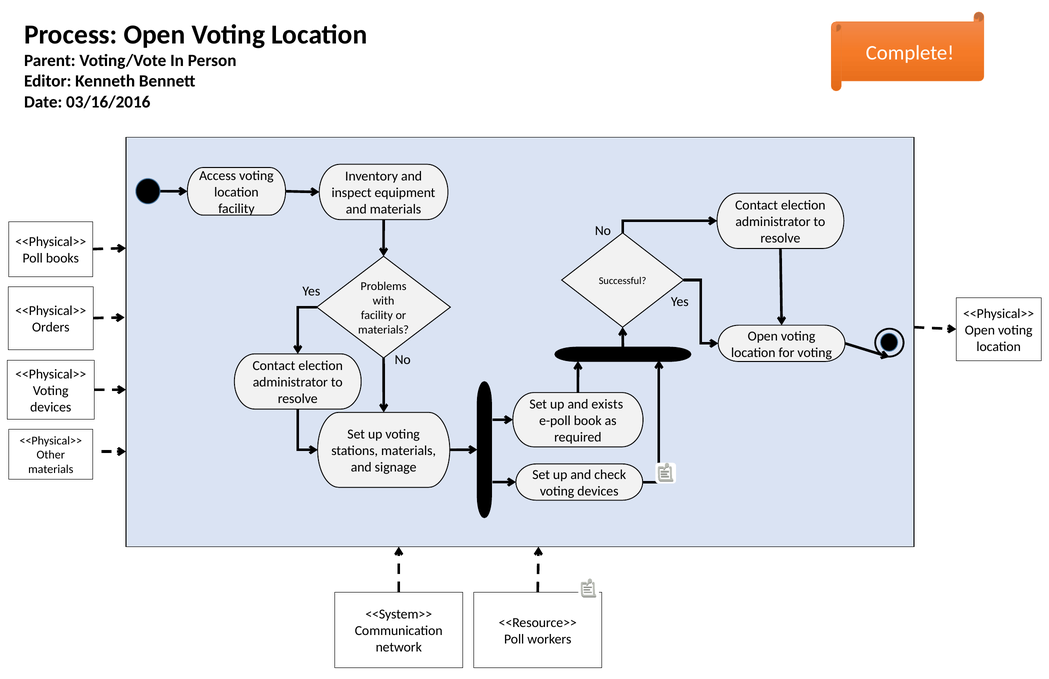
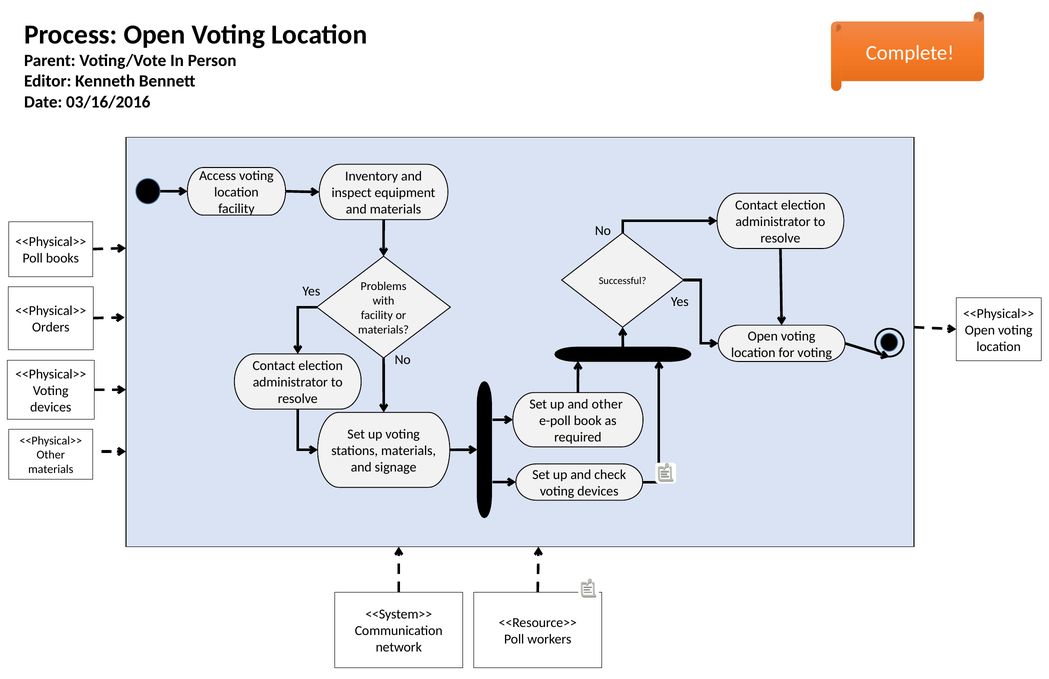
and exists: exists -> other
